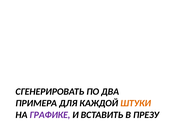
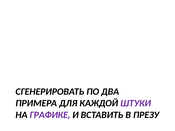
ШТУКИ colour: orange -> purple
